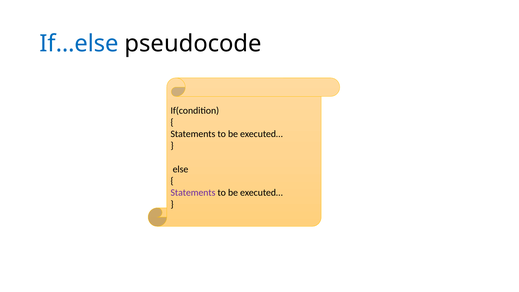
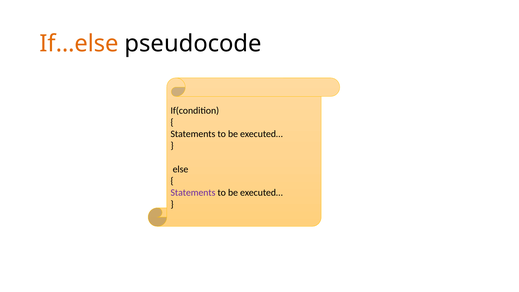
If…else colour: blue -> orange
